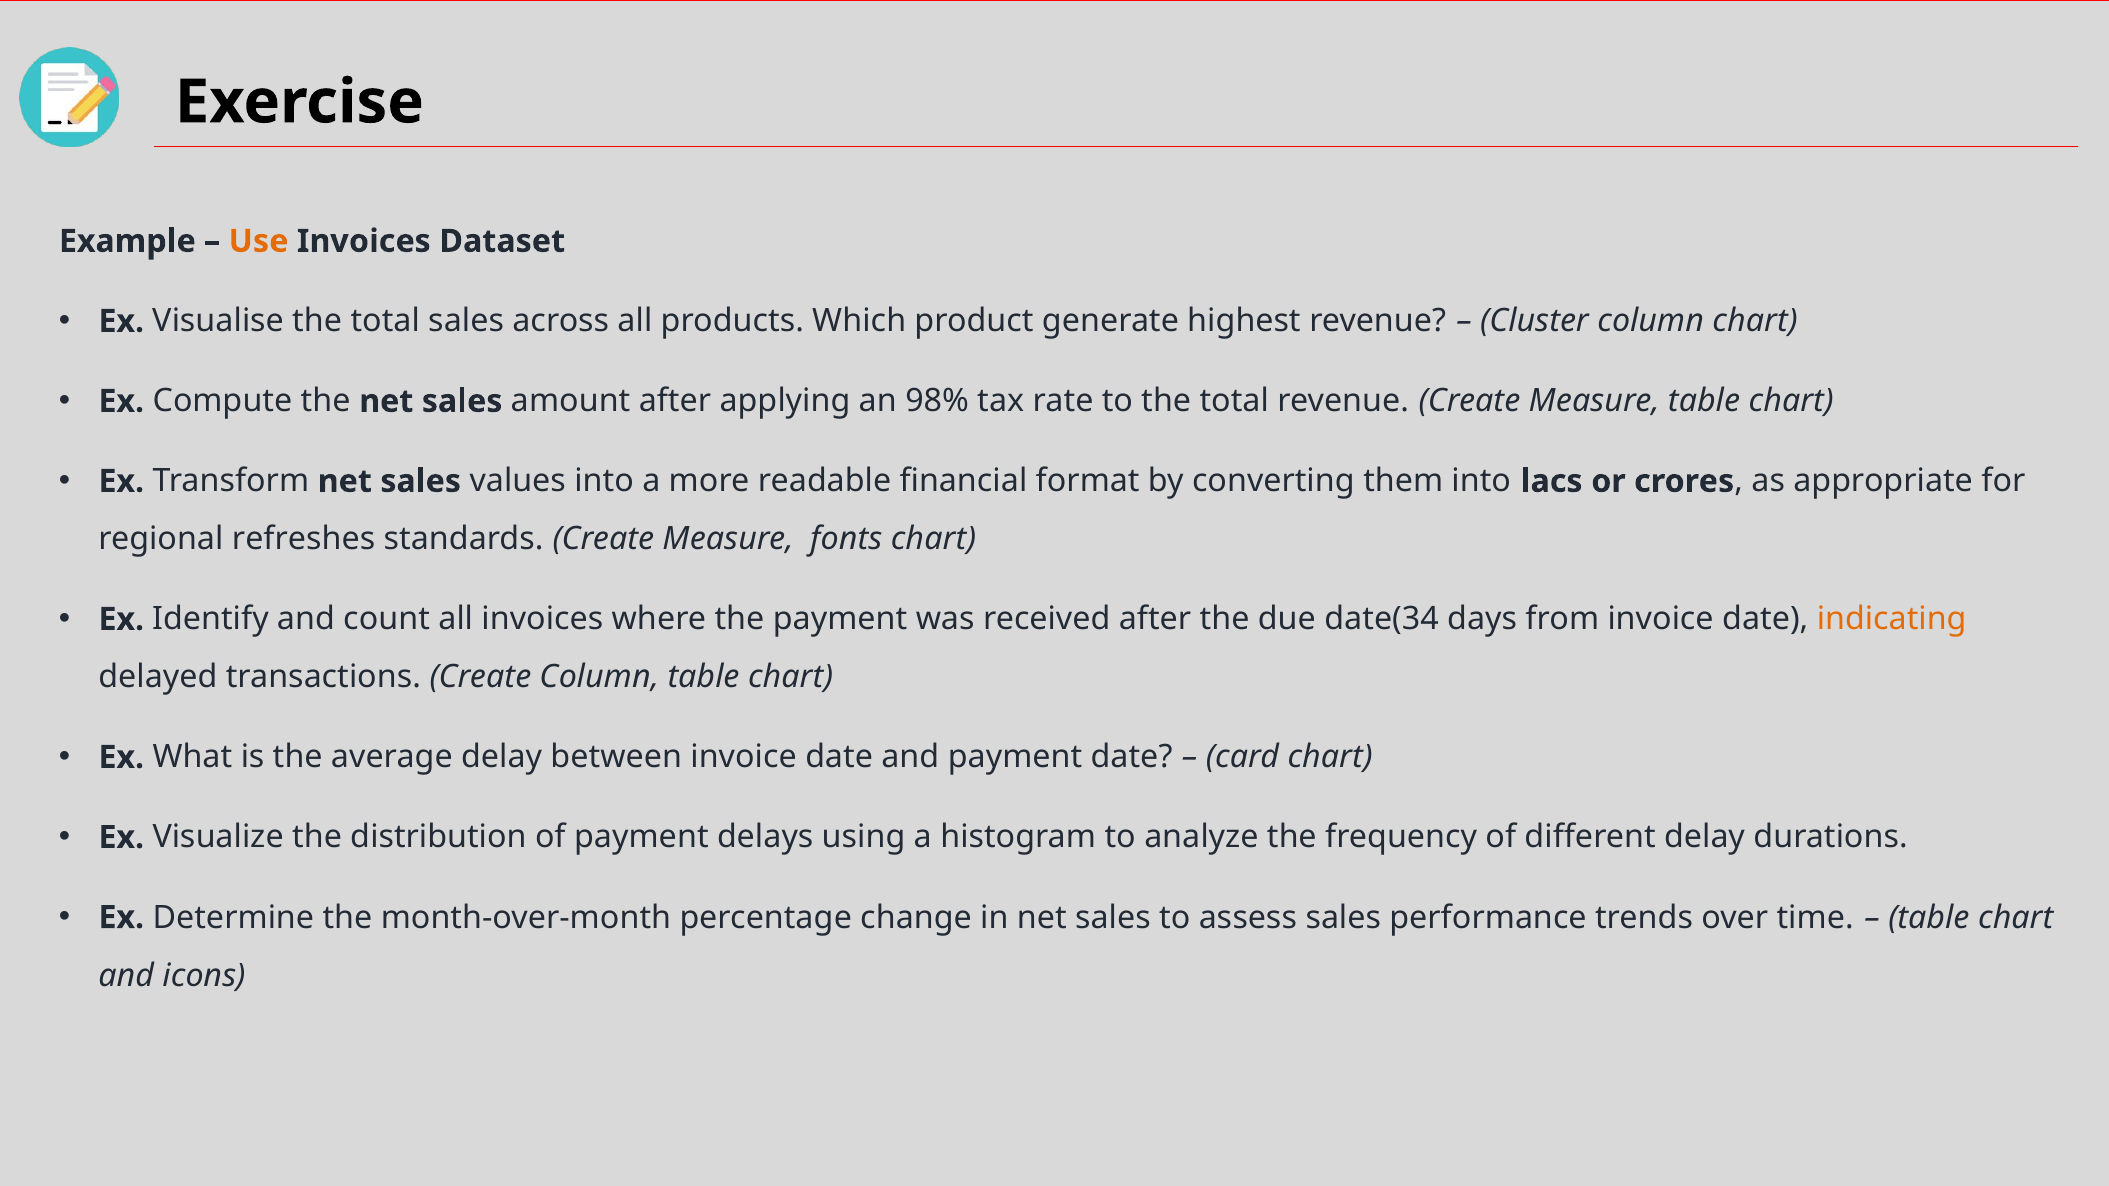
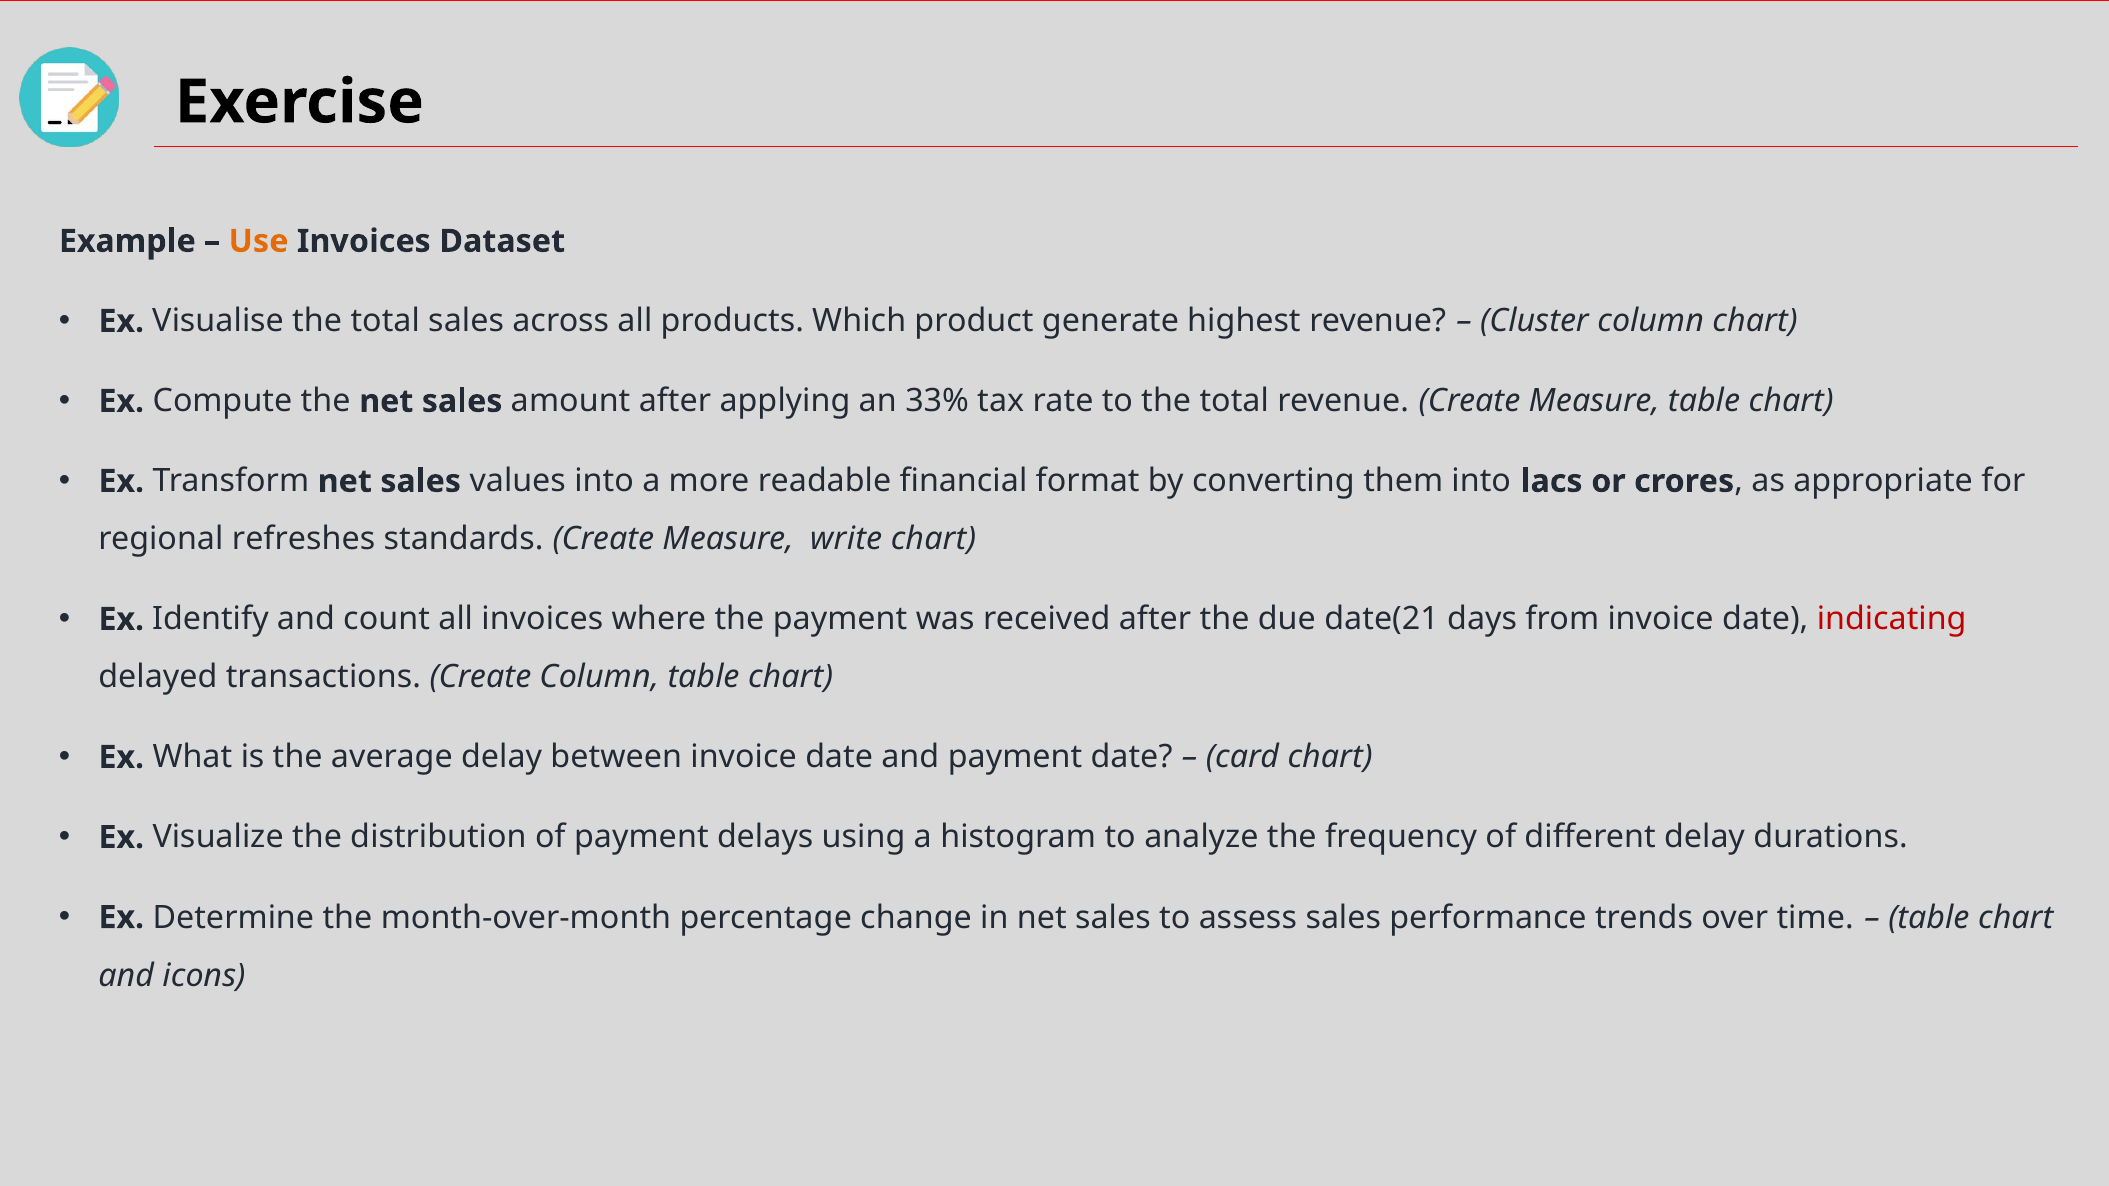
98%: 98% -> 33%
fonts: fonts -> write
date(34: date(34 -> date(21
indicating colour: orange -> red
